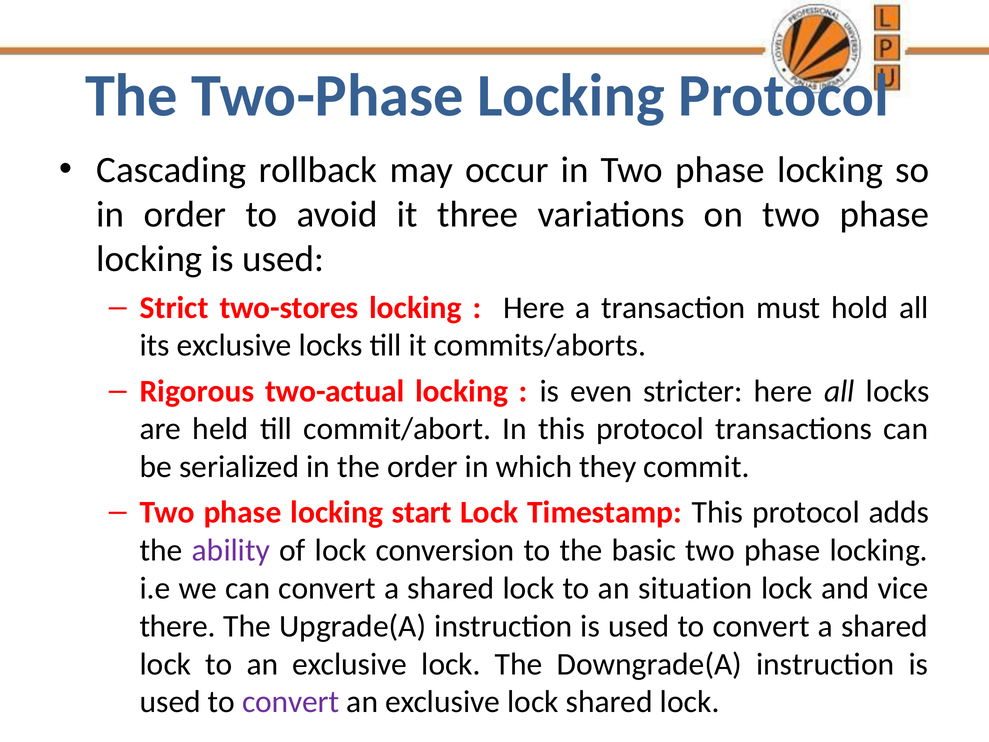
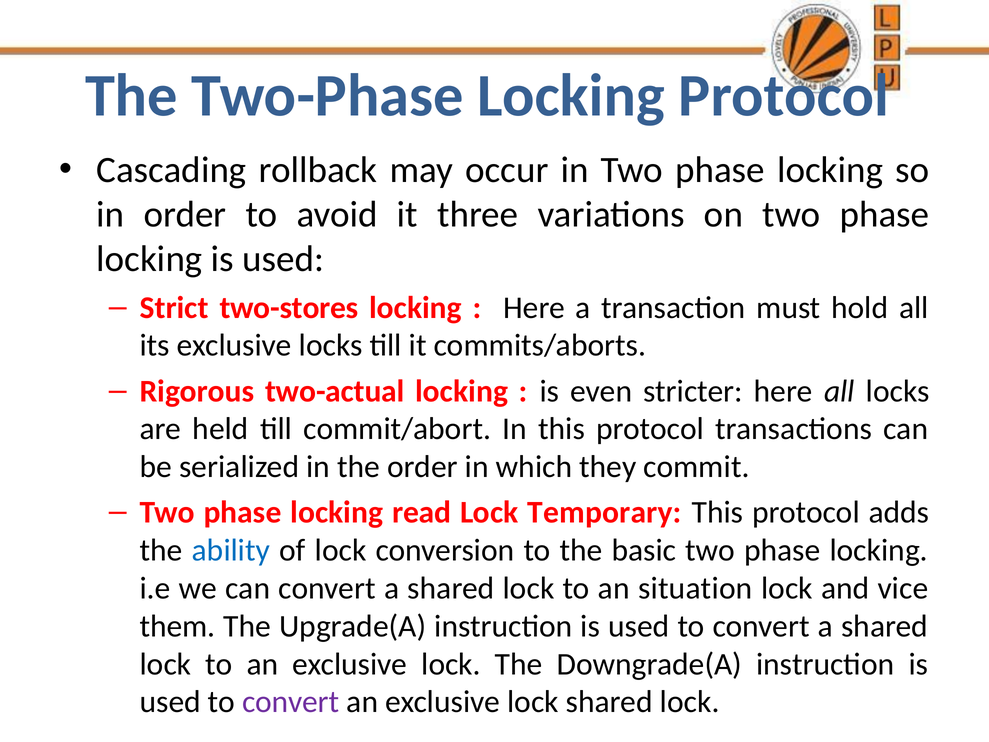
start: start -> read
Timestamp: Timestamp -> Temporary
ability colour: purple -> blue
there: there -> them
